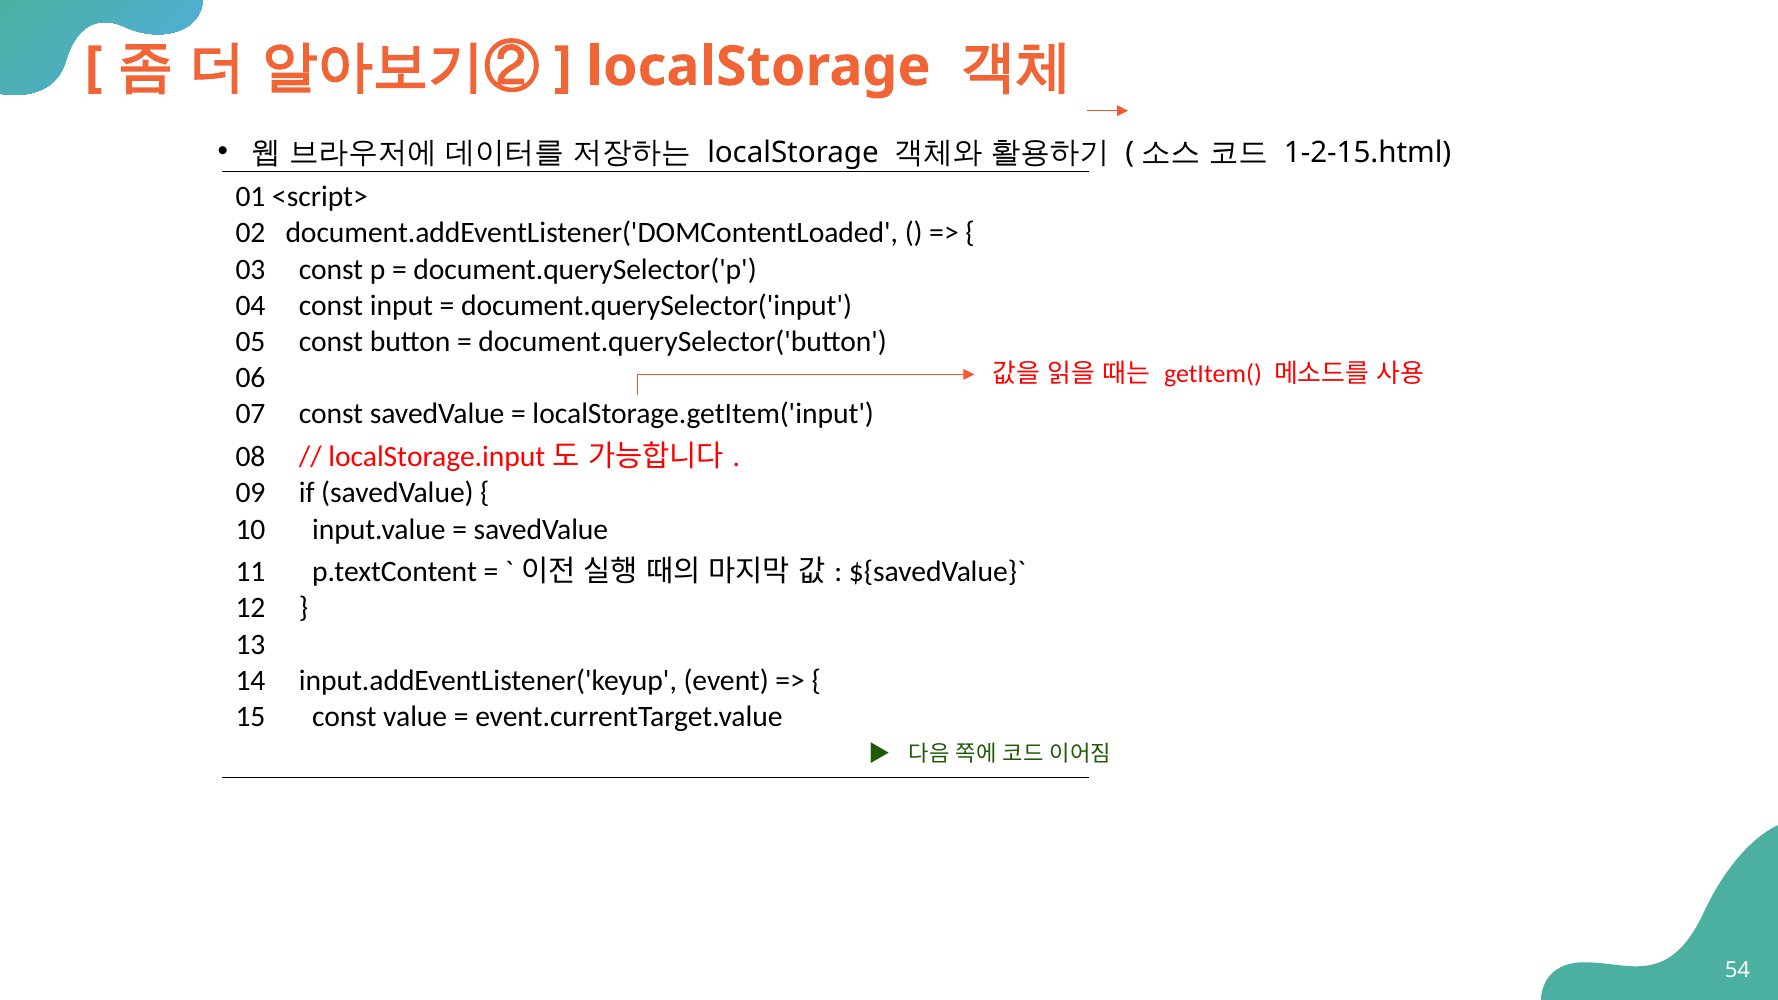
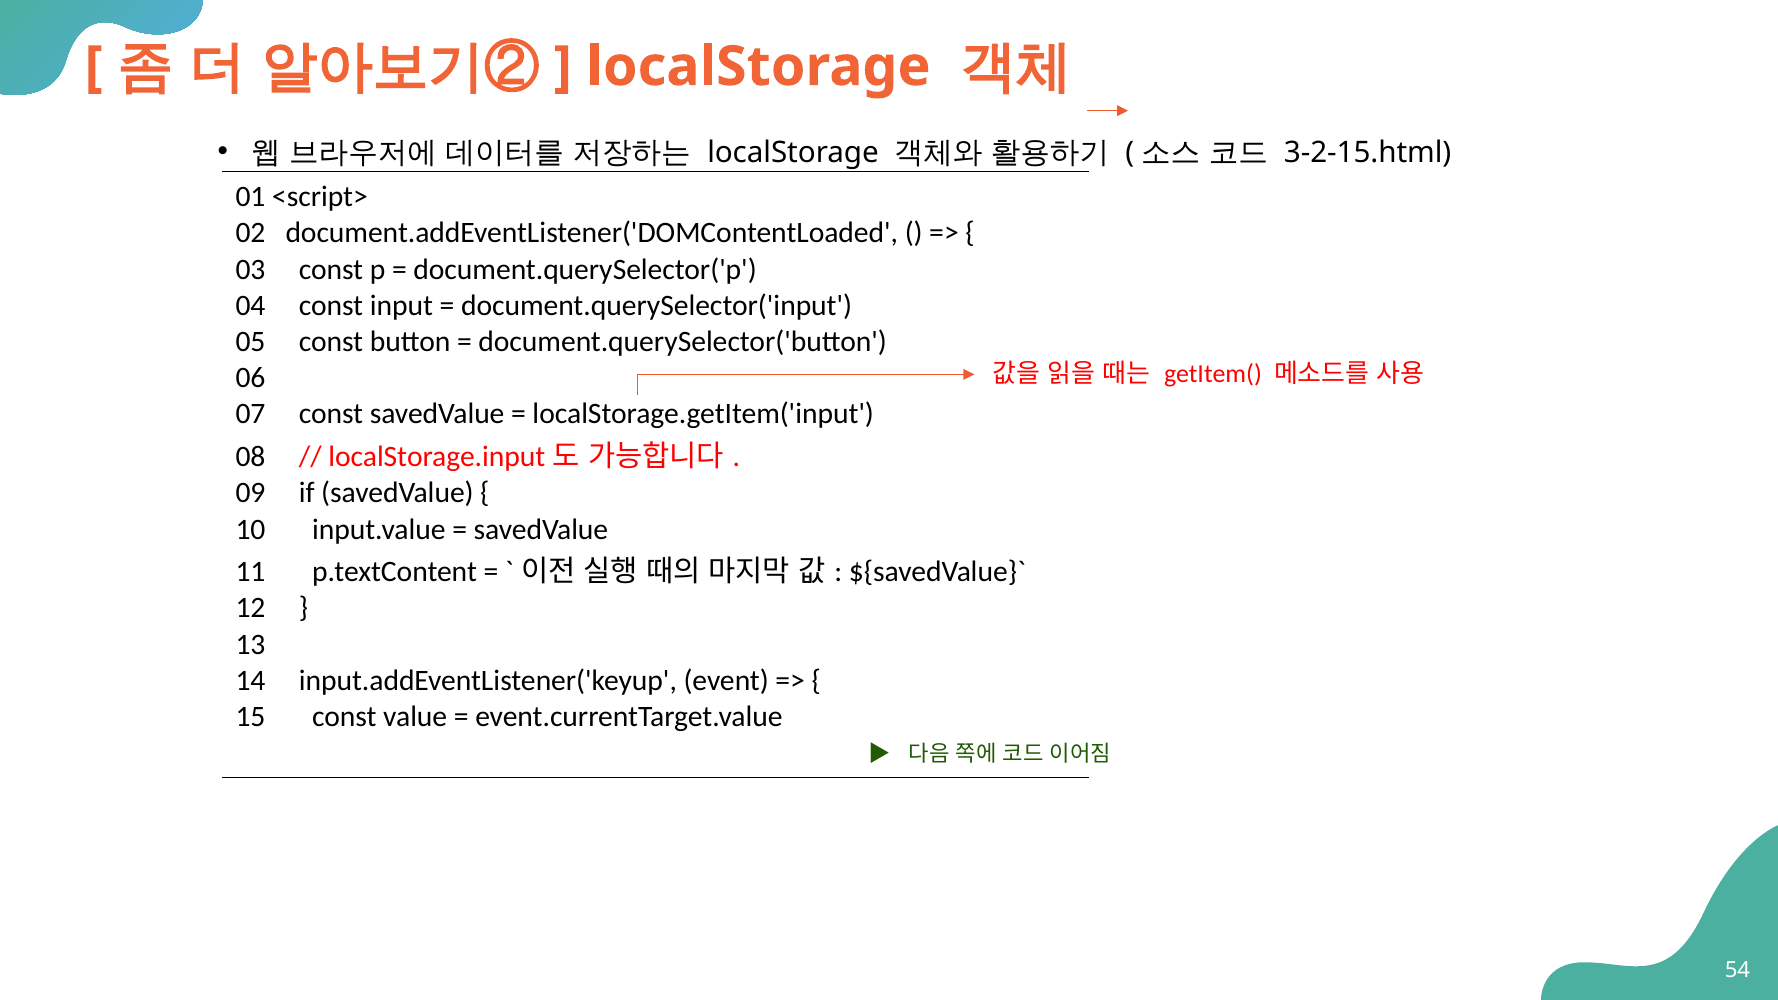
1-2-15.html: 1-2-15.html -> 3-2-15.html
